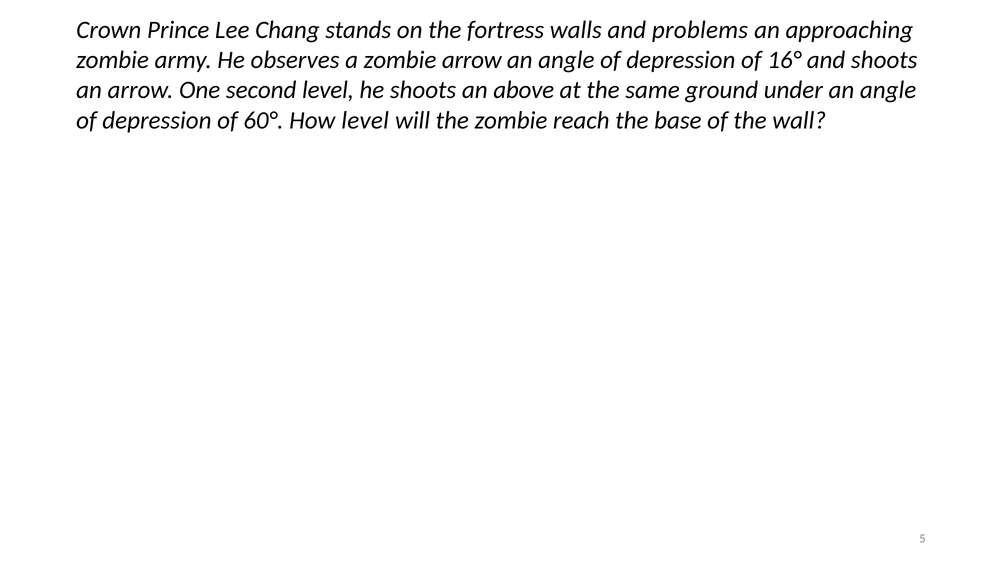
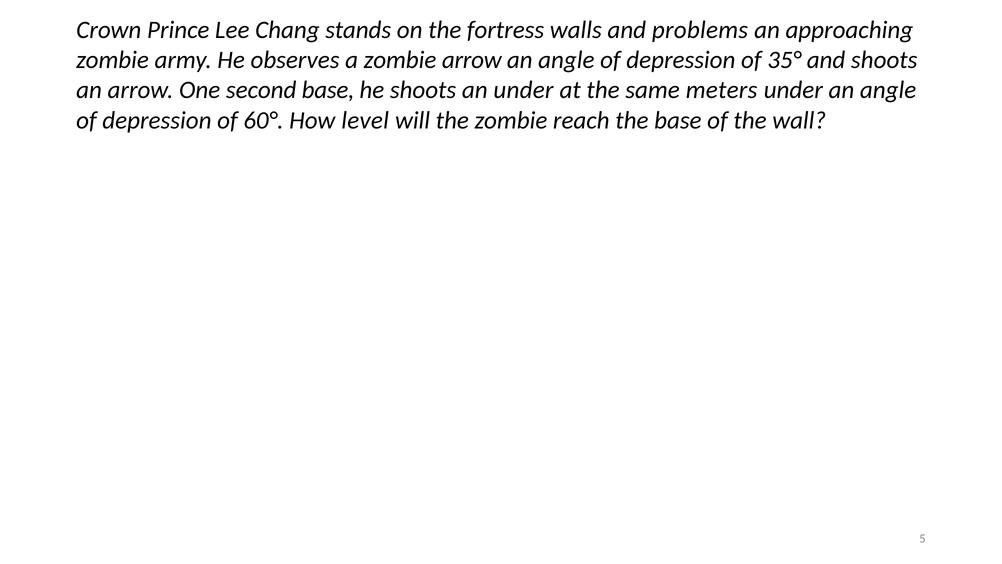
16°: 16° -> 35°
second level: level -> base
an above: above -> under
ground: ground -> meters
